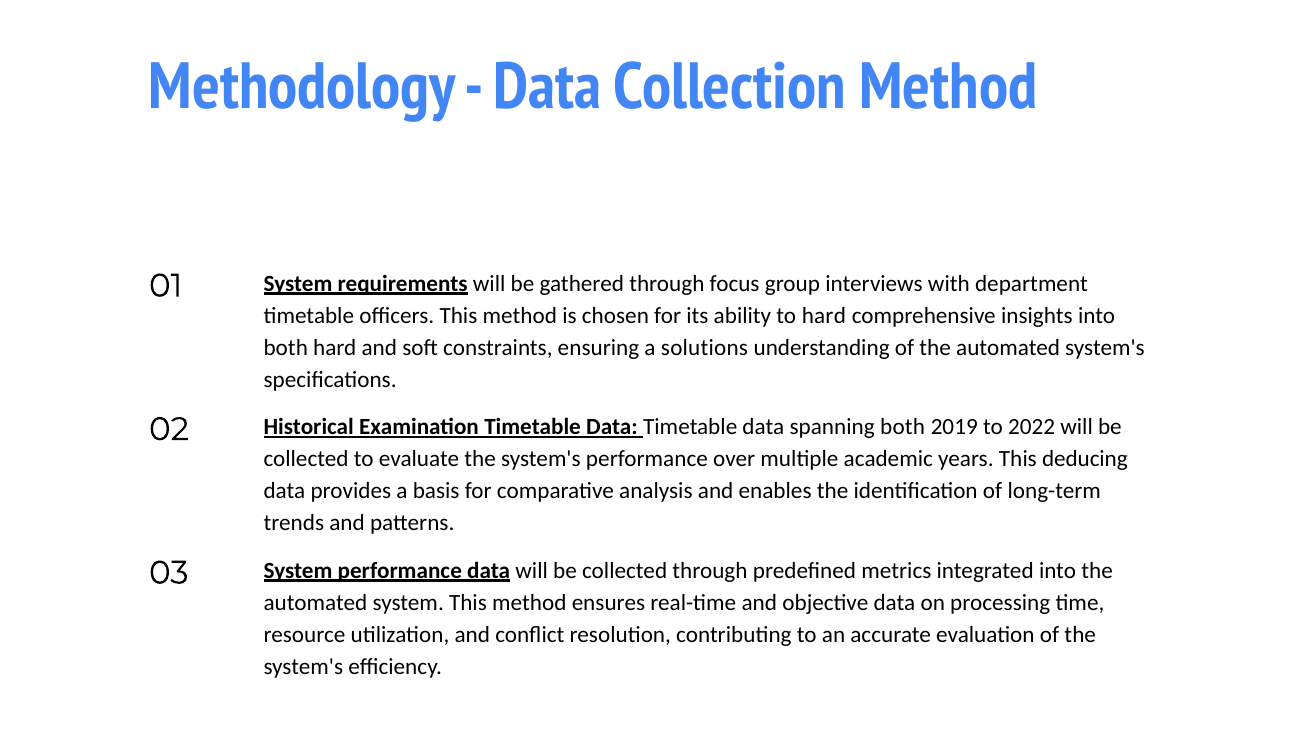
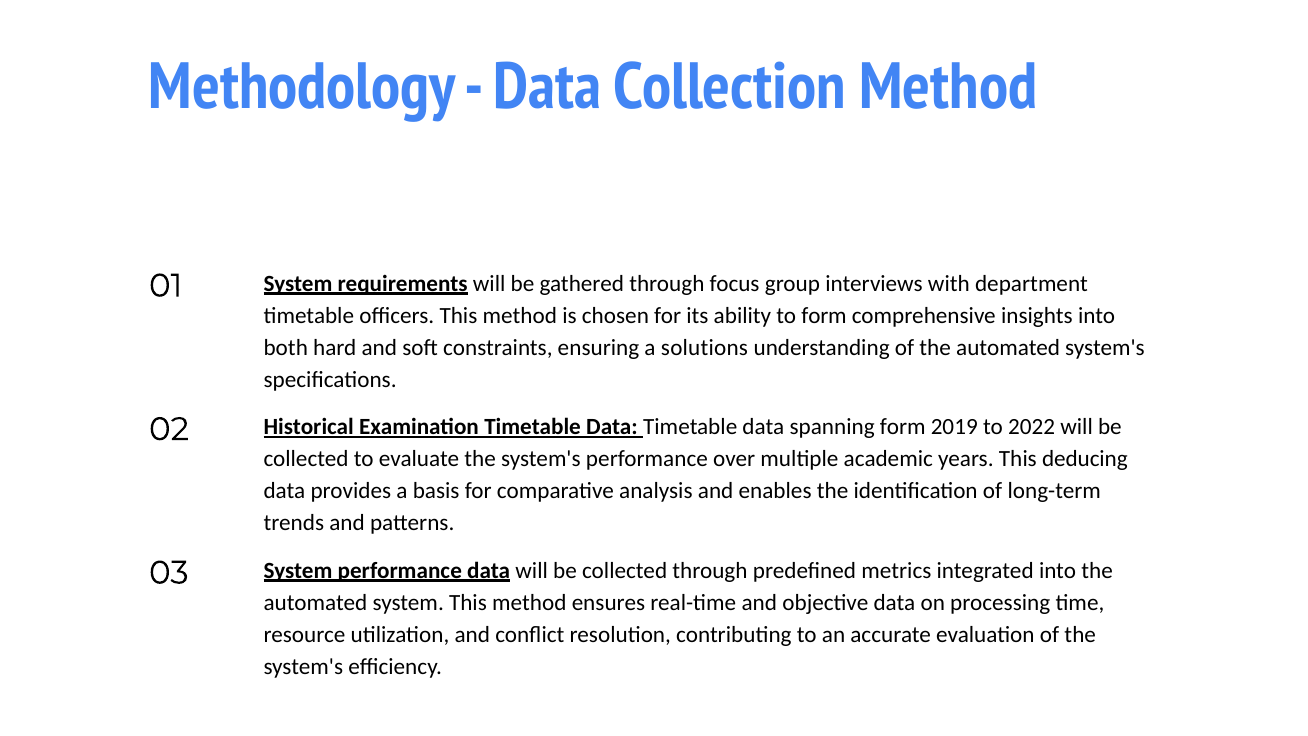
to hard: hard -> form
spanning both: both -> form
